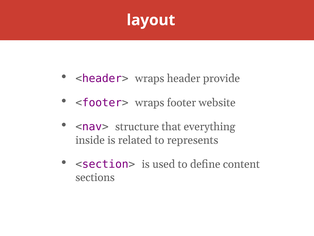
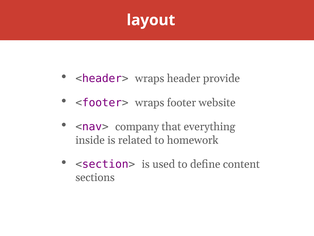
structure: structure -> company
represents: represents -> homework
